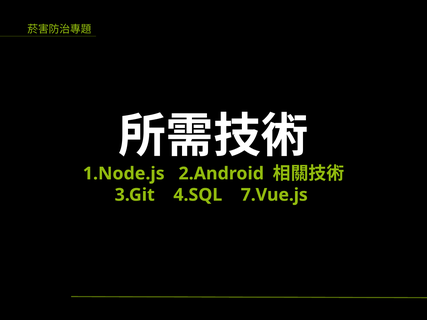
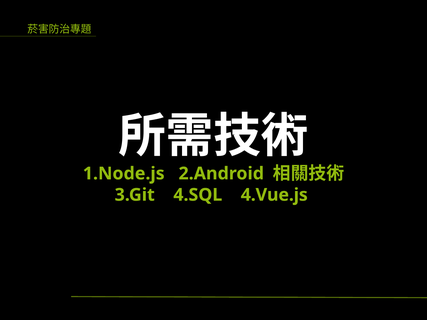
7.Vue.js: 7.Vue.js -> 4.Vue.js
